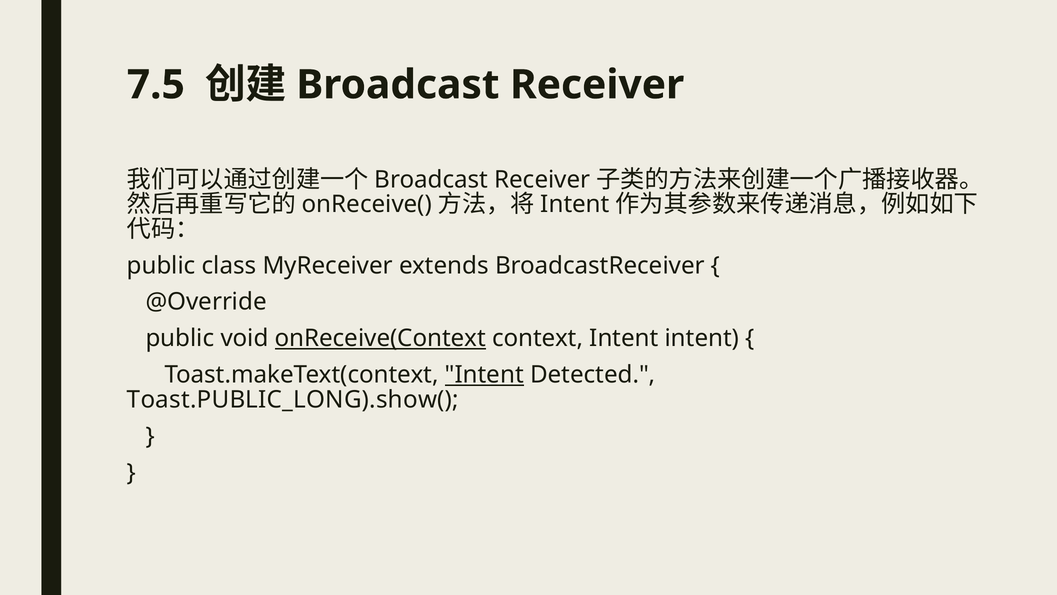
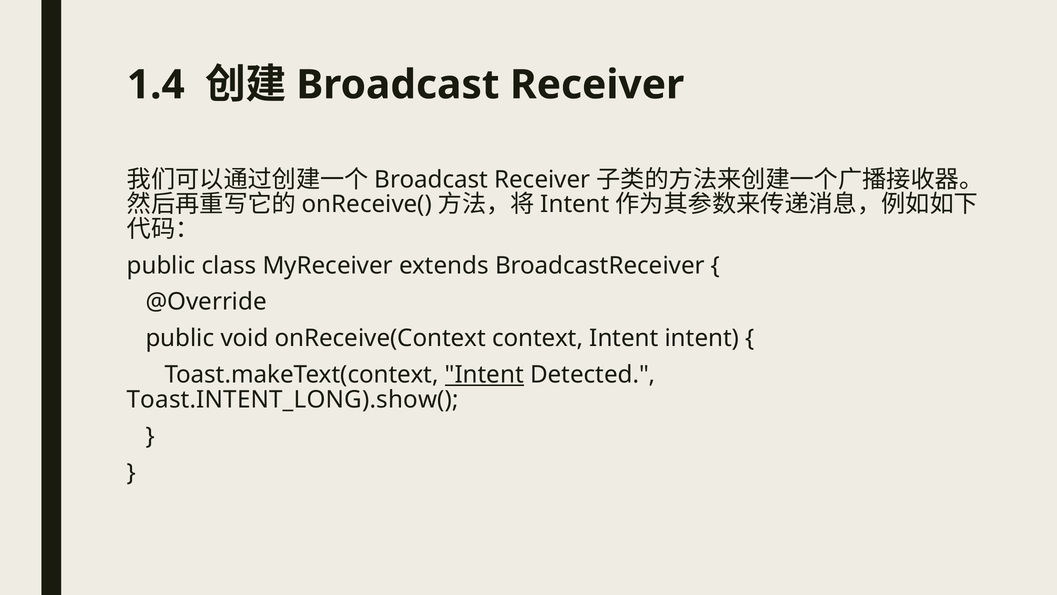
7.5: 7.5 -> 1.4
onReceive(Context underline: present -> none
Toast.PUBLIC_LONG).show(: Toast.PUBLIC_LONG).show( -> Toast.INTENT_LONG).show(
